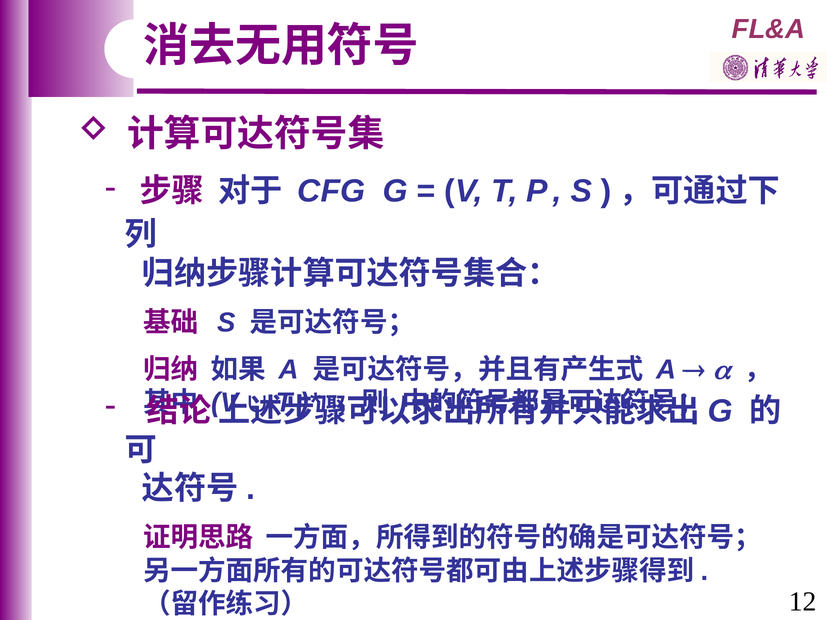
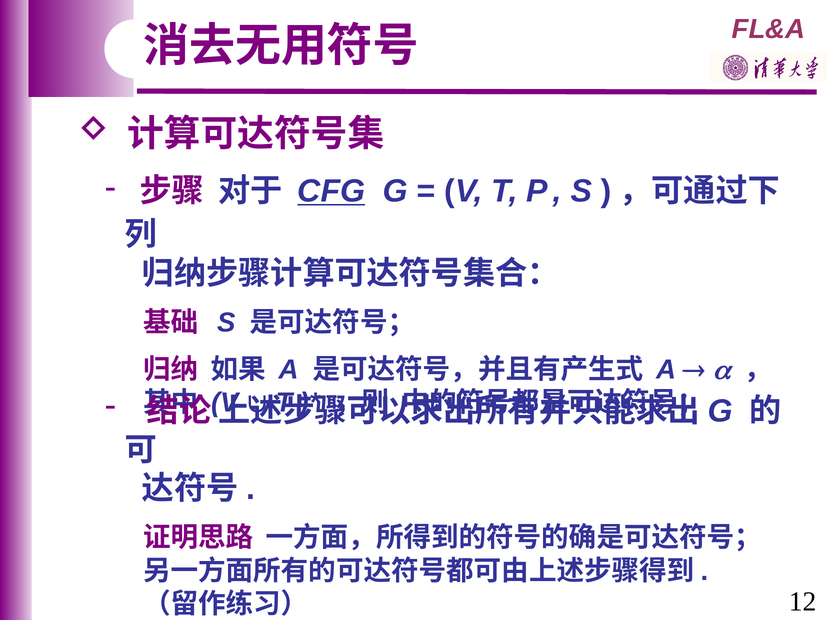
CFG underline: none -> present
